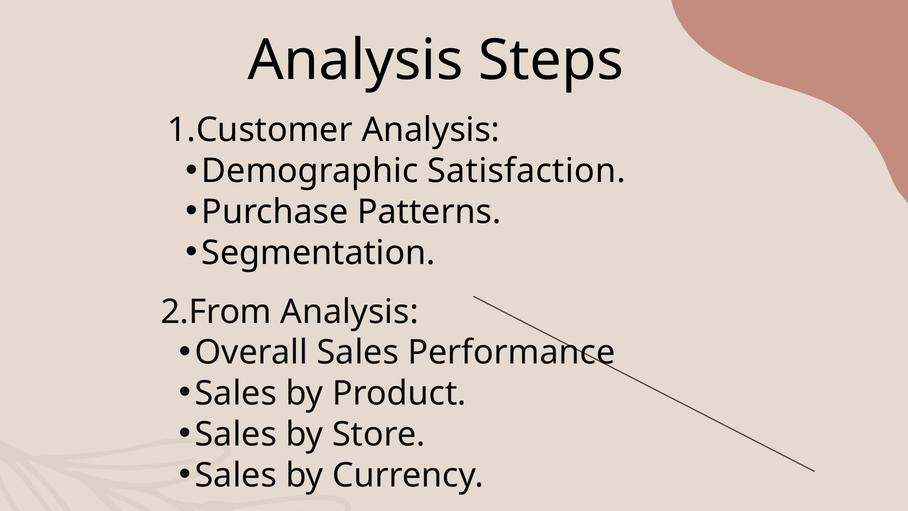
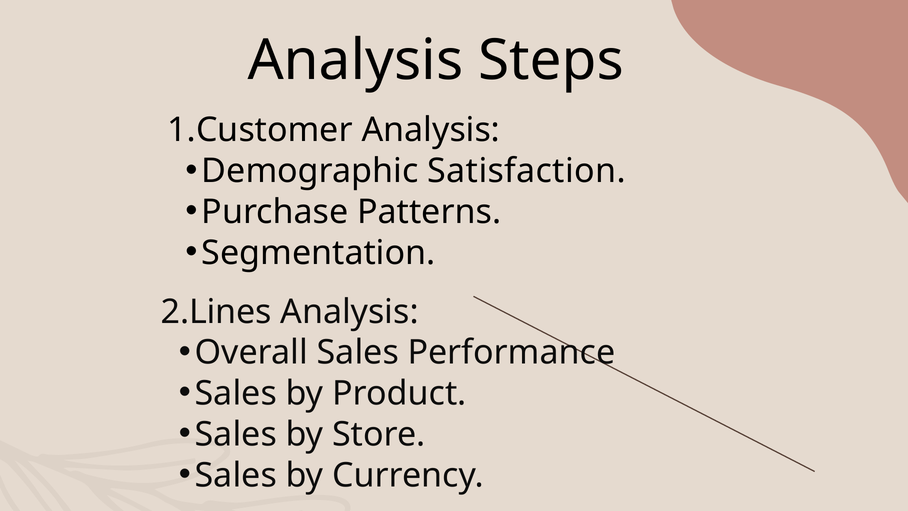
2.From: 2.From -> 2.Lines
